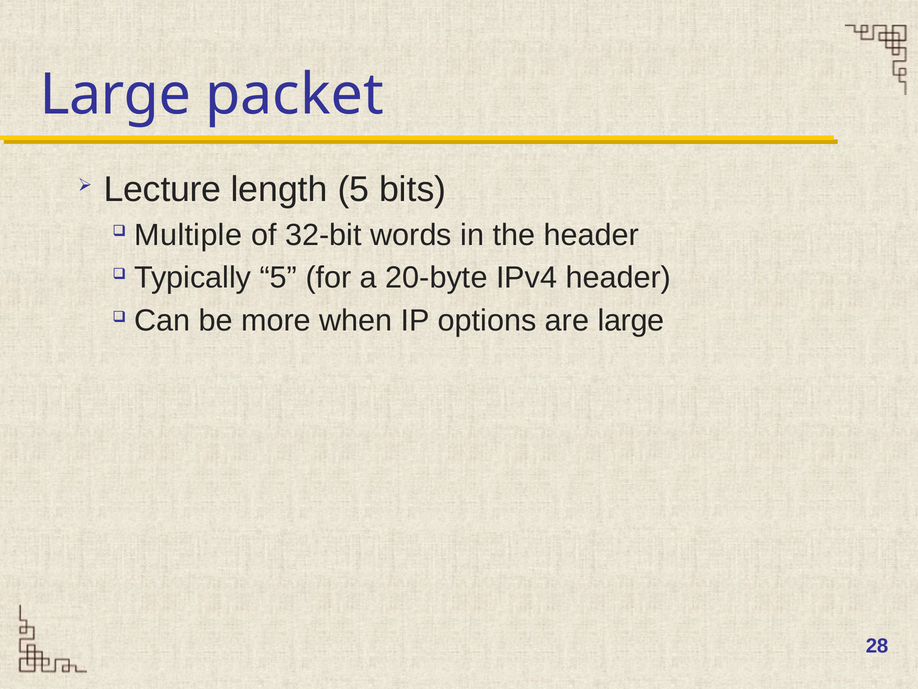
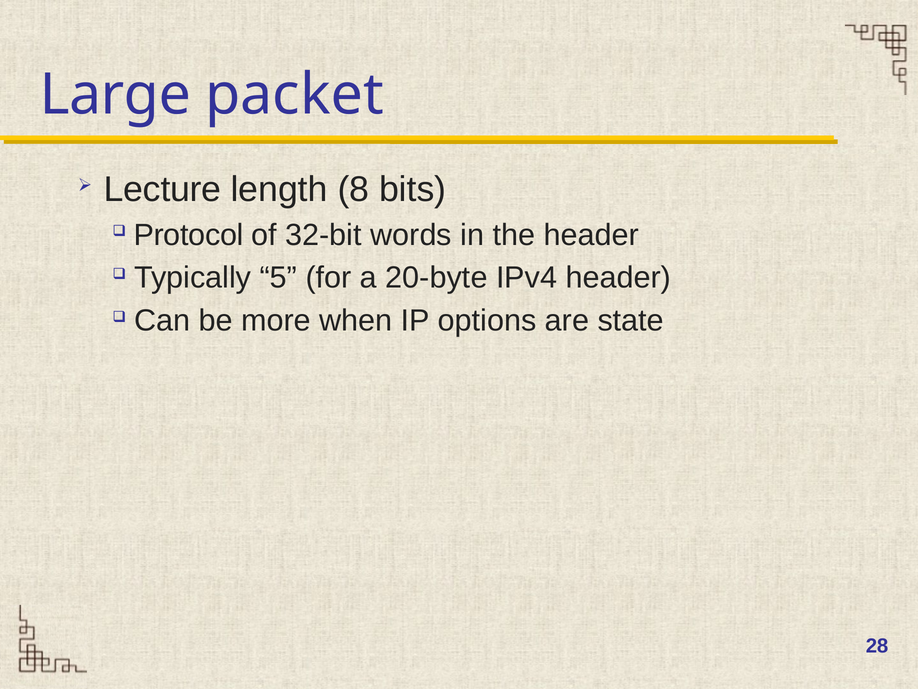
length 5: 5 -> 8
Multiple: Multiple -> Protocol
are large: large -> state
